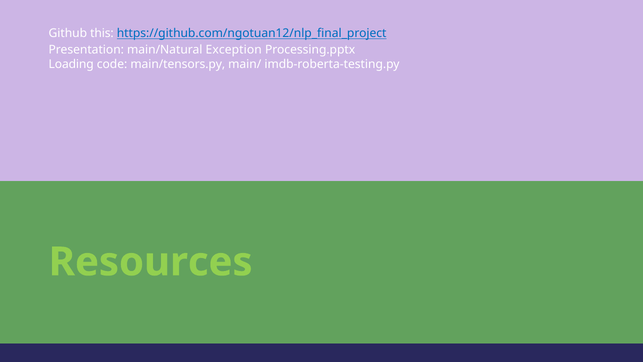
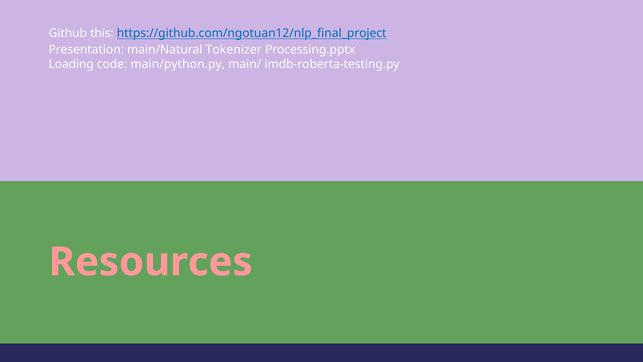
Exception: Exception -> Tokenizer
main/tensors.py: main/tensors.py -> main/python.py
Resources colour: light green -> pink
